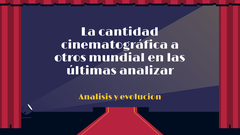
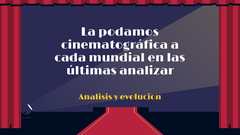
cantidad: cantidad -> podamos
otros: otros -> cada
